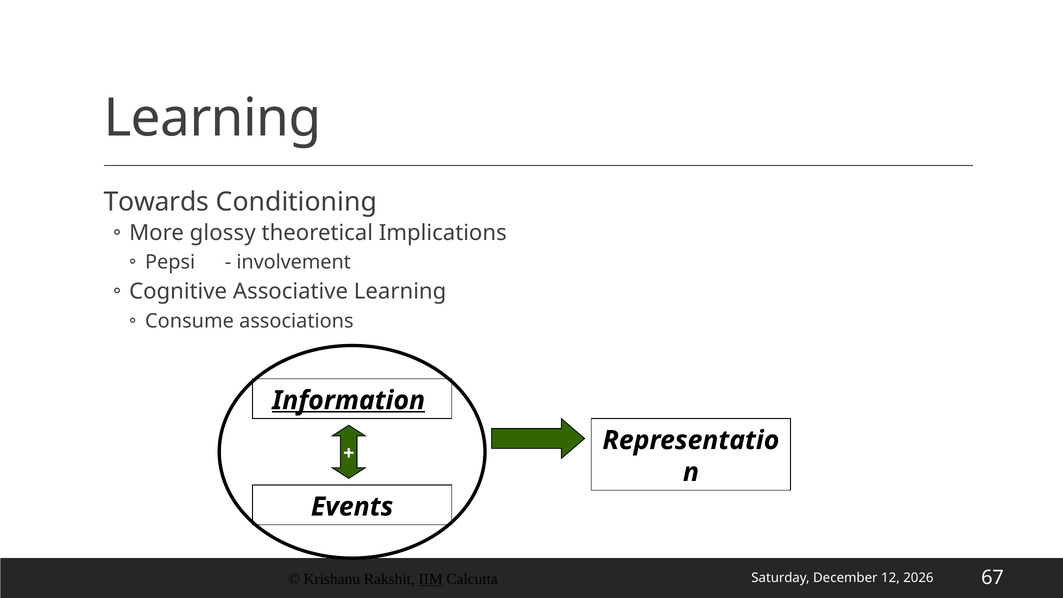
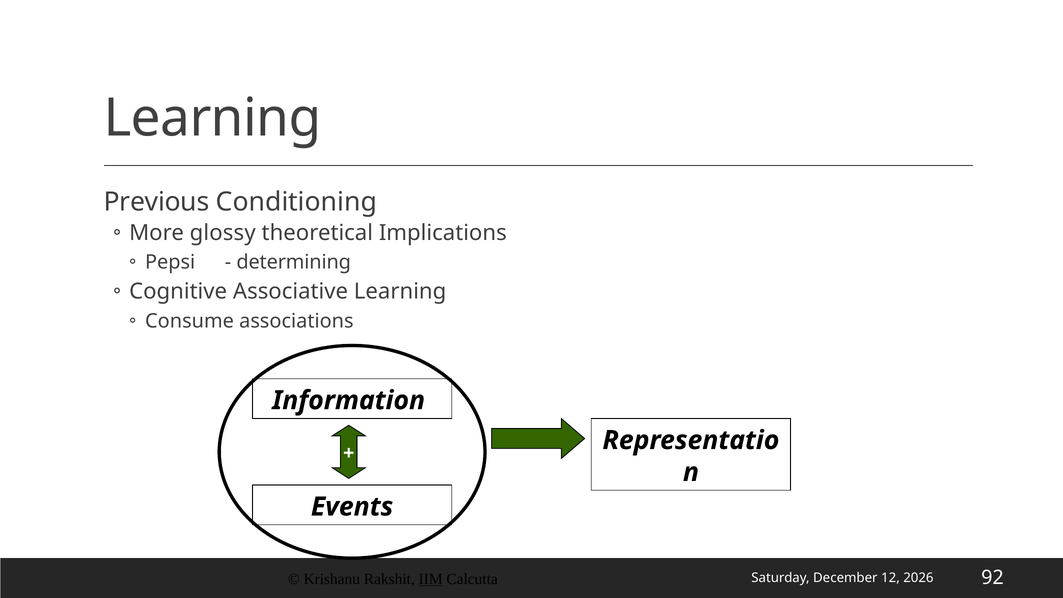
Towards: Towards -> Previous
involvement: involvement -> determining
Information underline: present -> none
67: 67 -> 92
